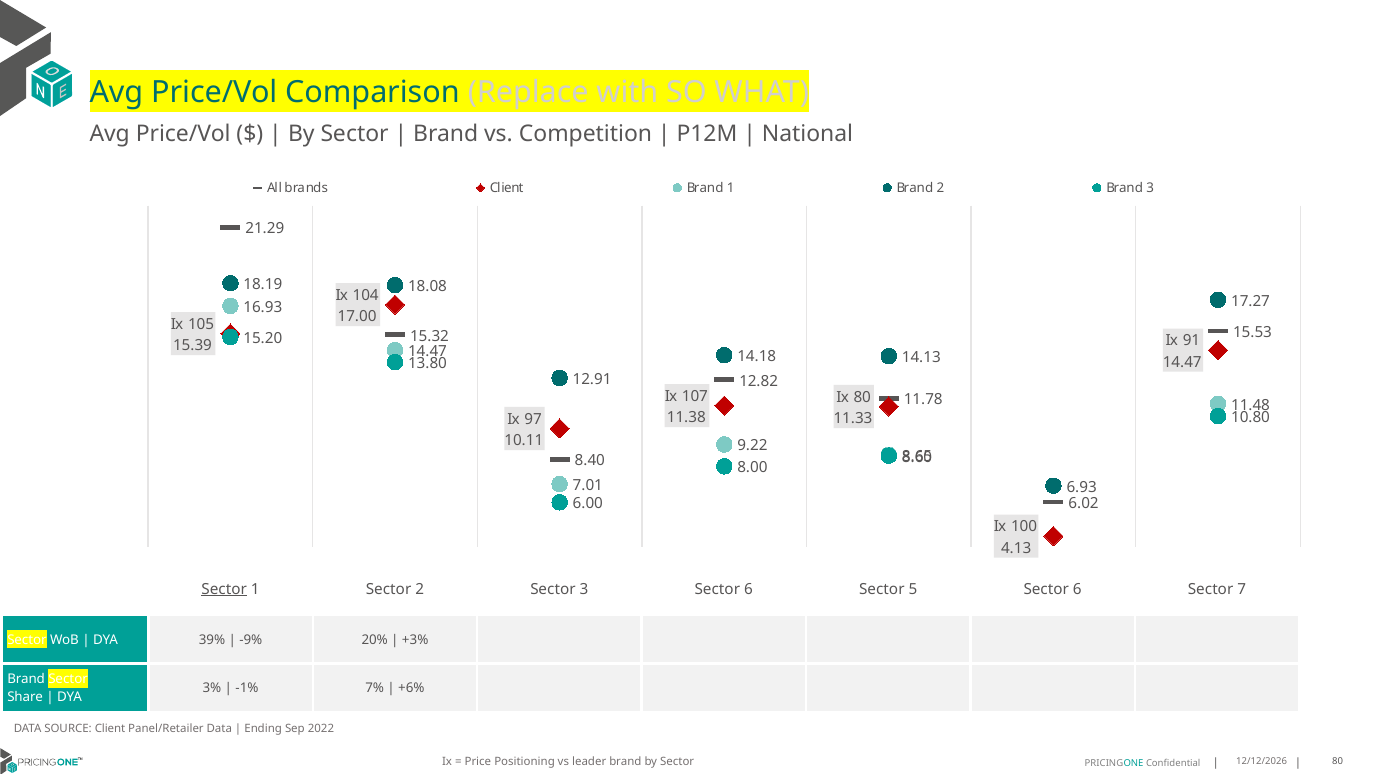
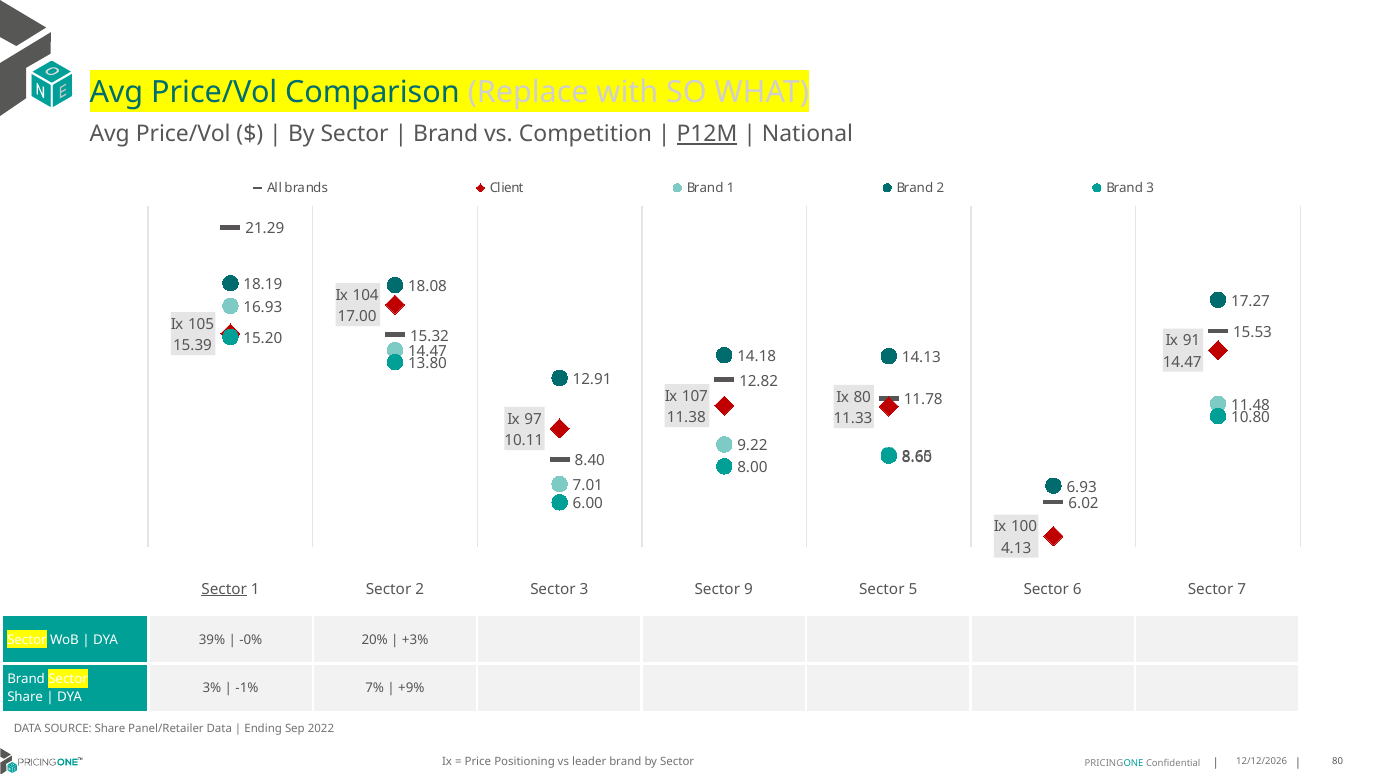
P12M underline: none -> present
3 Sector 6: 6 -> 9
-9%: -9% -> -0%
+6%: +6% -> +9%
SOURCE Client: Client -> Share
